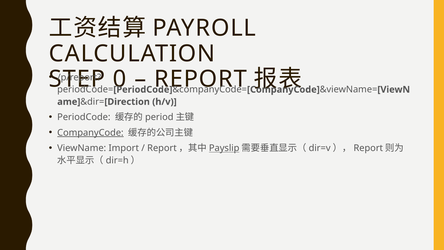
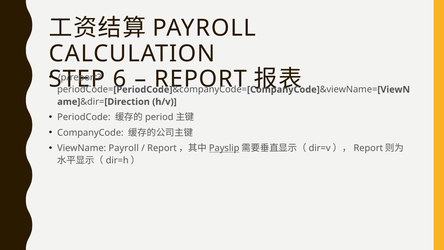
0: 0 -> 6
CompanyCode at (90, 133) underline: present -> none
ViewName Import: Import -> Payroll
